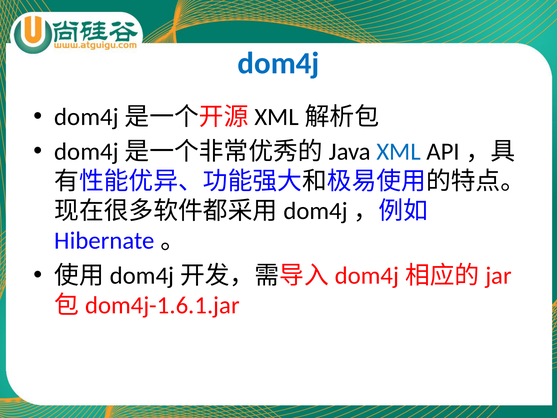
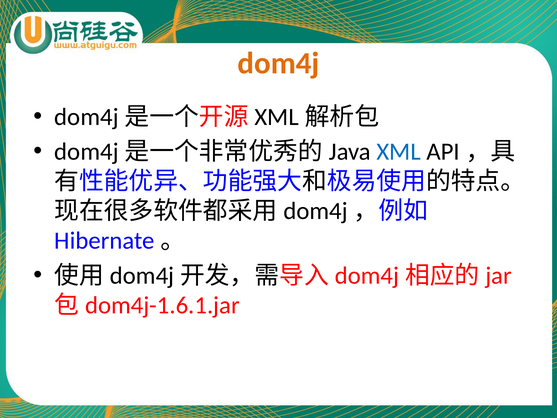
dom4j colour: blue -> orange
